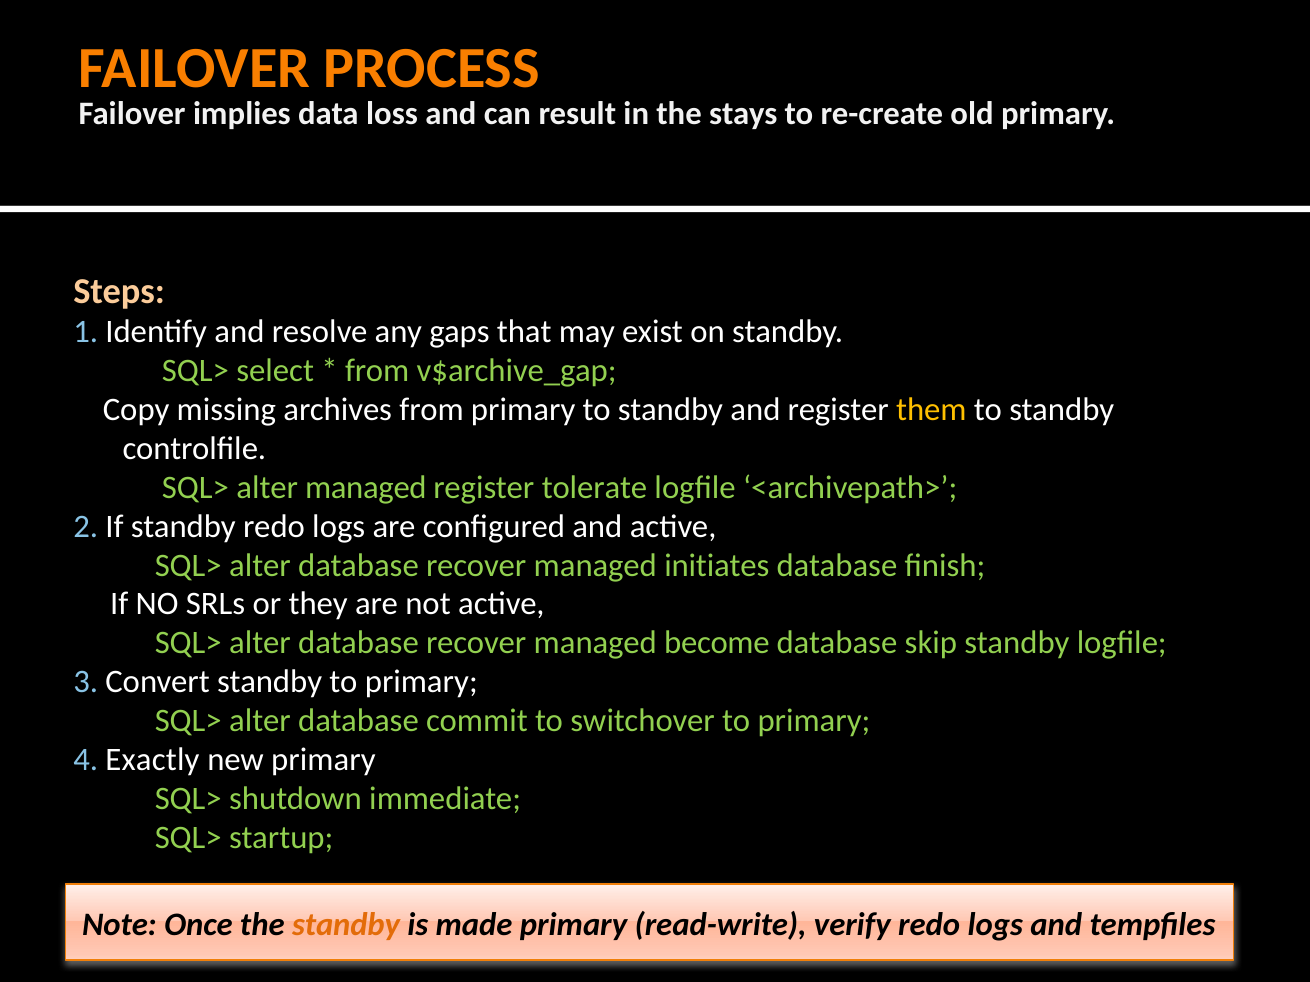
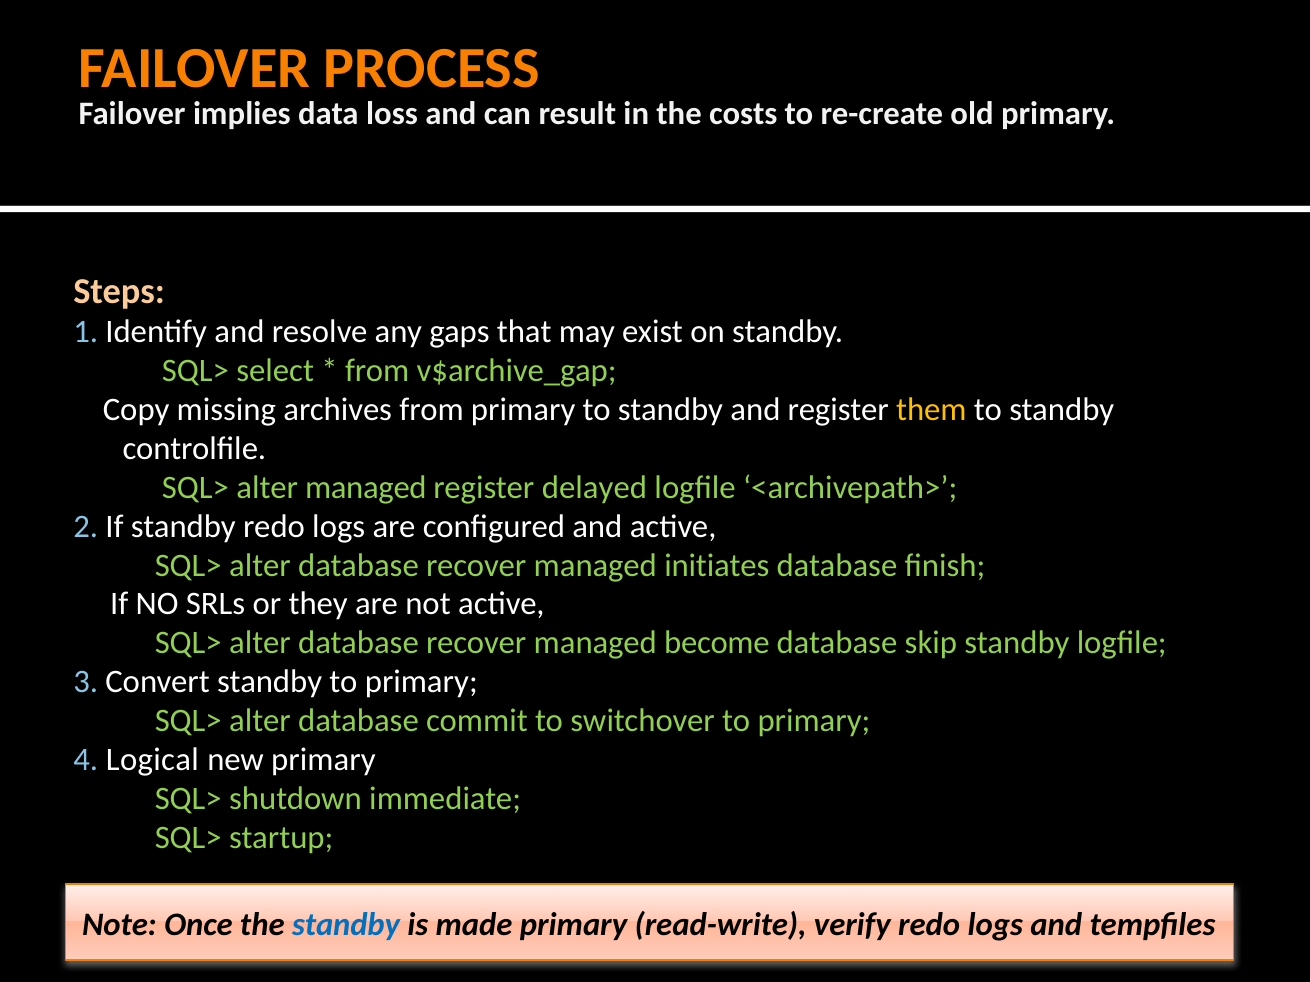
stays: stays -> costs
tolerate: tolerate -> delayed
Exactly: Exactly -> Logical
standby at (346, 925) colour: orange -> blue
